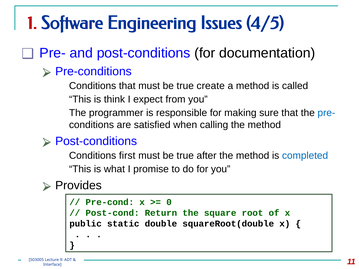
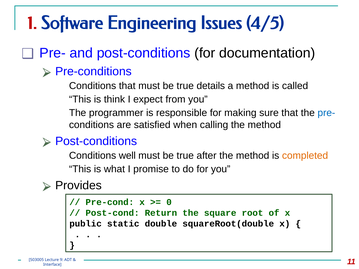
create: create -> details
first: first -> well
completed colour: blue -> orange
